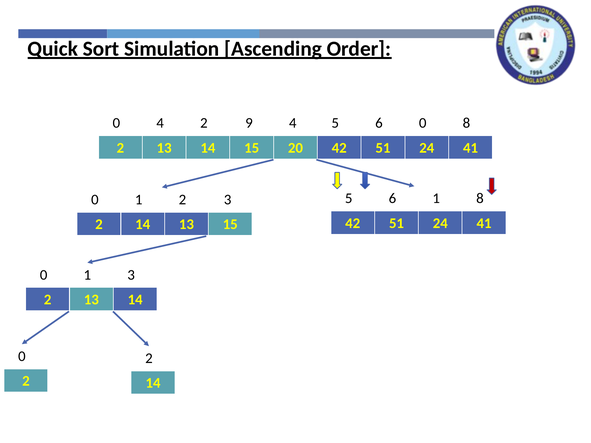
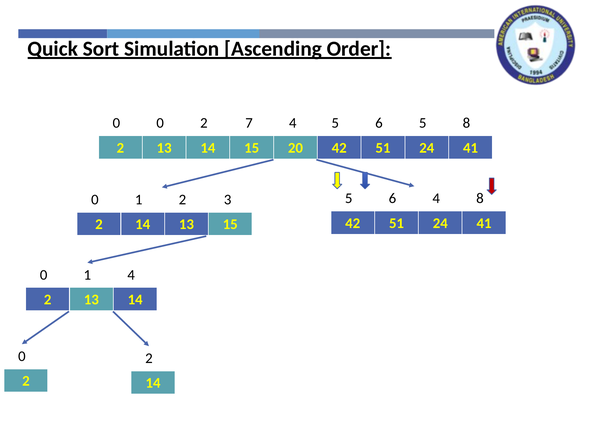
0 4: 4 -> 0
9: 9 -> 7
6 0: 0 -> 5
6 1: 1 -> 4
1 3: 3 -> 4
